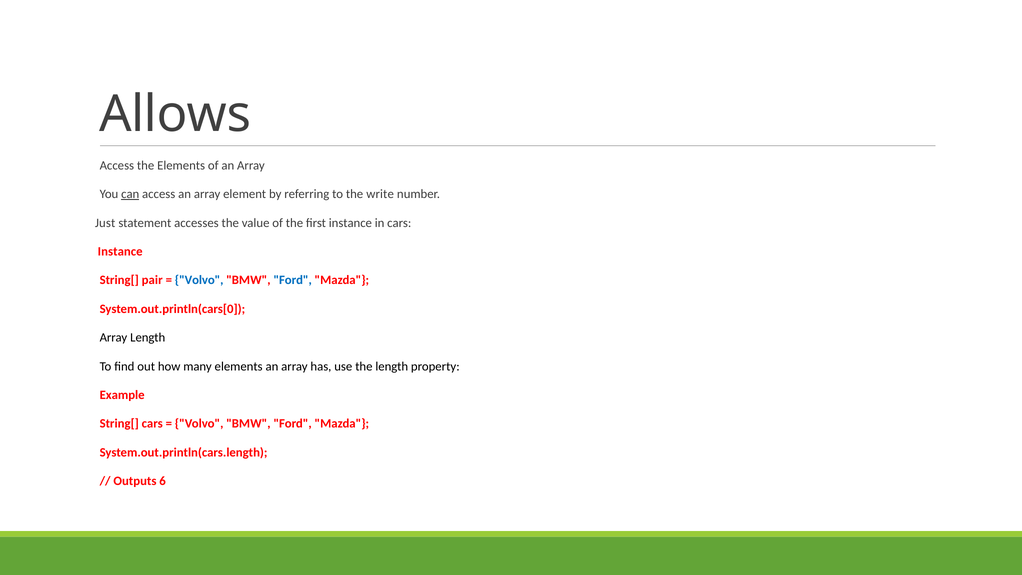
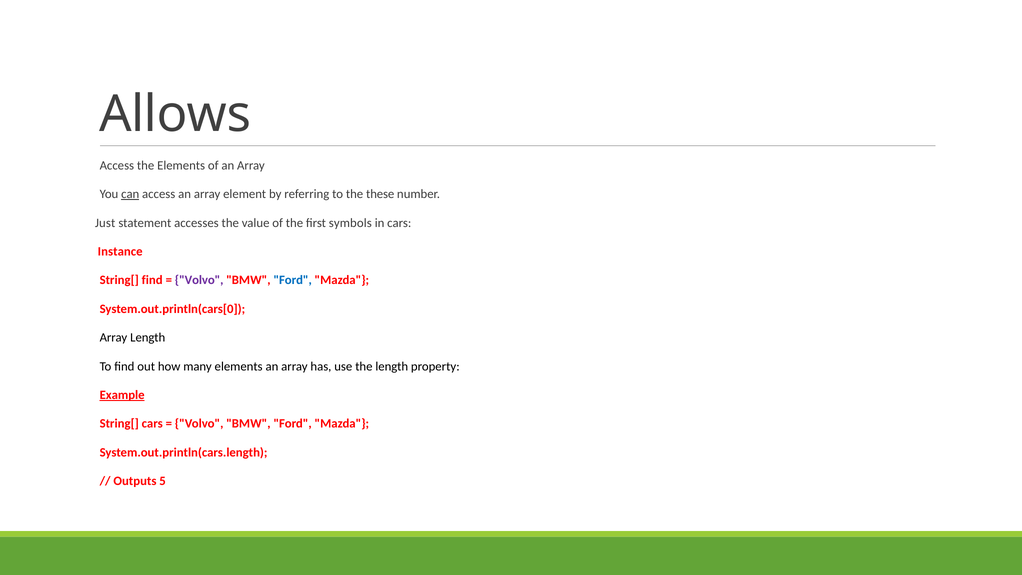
write: write -> these
first instance: instance -> symbols
String[ pair: pair -> find
Volvo at (199, 280) colour: blue -> purple
Example underline: none -> present
6: 6 -> 5
